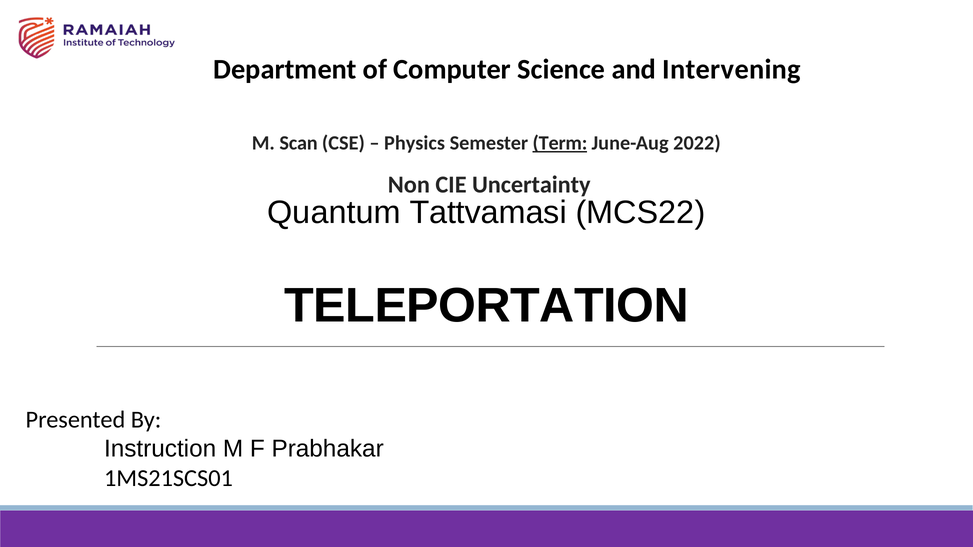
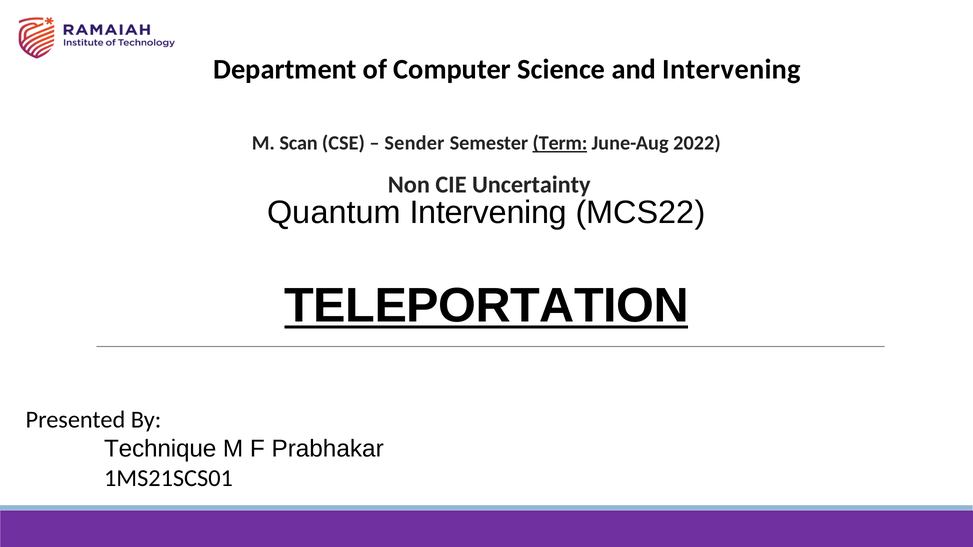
Physics: Physics -> Sender
Quantum Tattvamasi: Tattvamasi -> Intervening
TELEPORTATION underline: none -> present
Instruction: Instruction -> Technique
